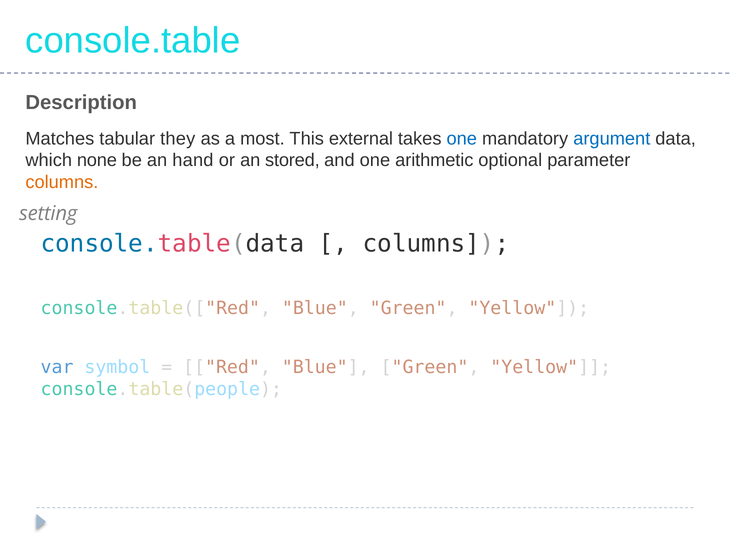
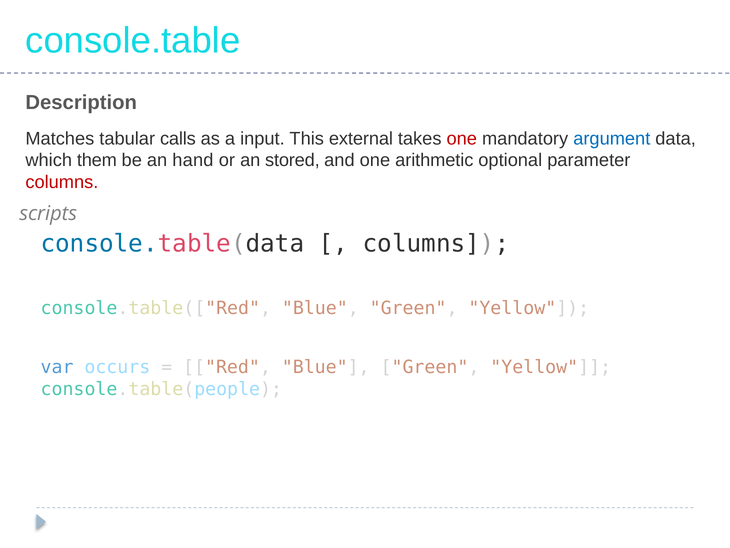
they: they -> calls
most: most -> input
one at (462, 138) colour: blue -> red
none: none -> them
columns at (62, 182) colour: orange -> red
setting: setting -> scripts
symbol: symbol -> occurs
